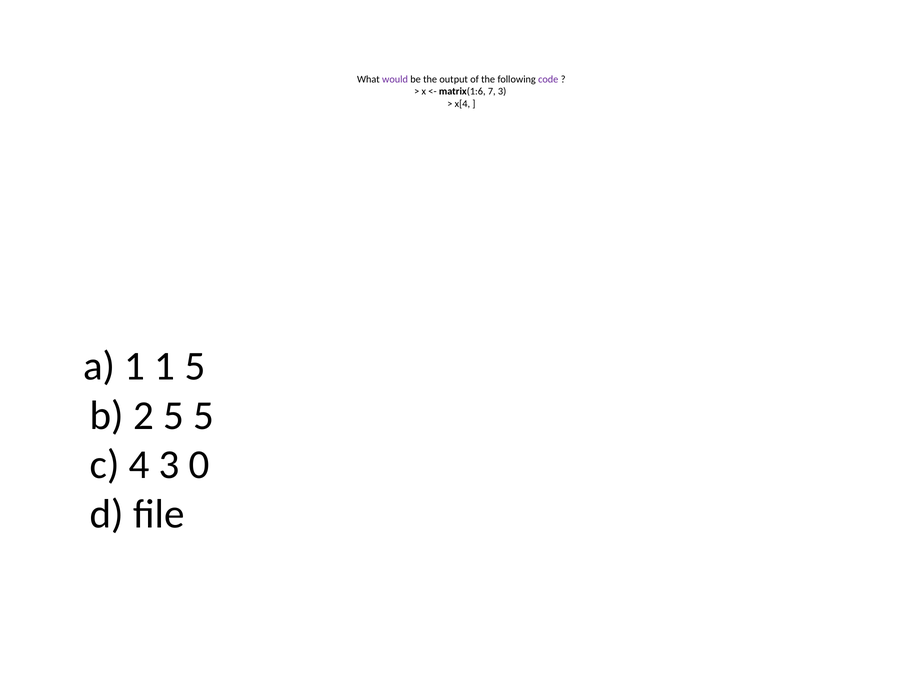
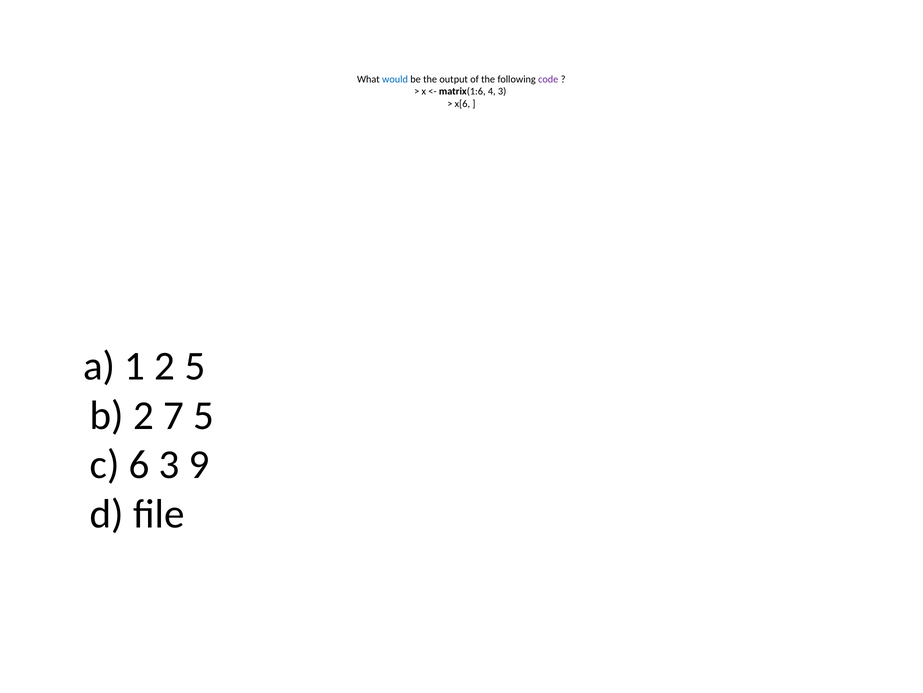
would colour: purple -> blue
7: 7 -> 4
x[4: x[4 -> x[6
1 1: 1 -> 2
2 5: 5 -> 7
4: 4 -> 6
0: 0 -> 9
